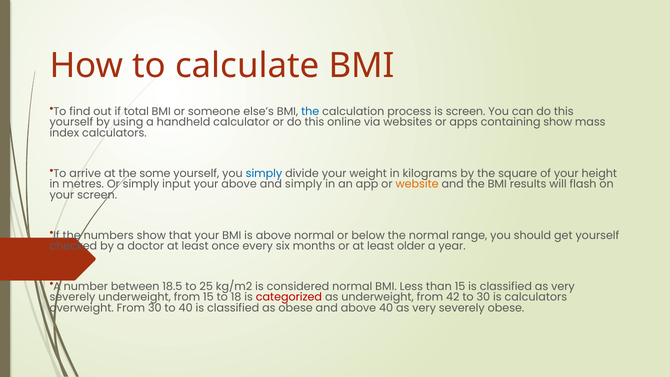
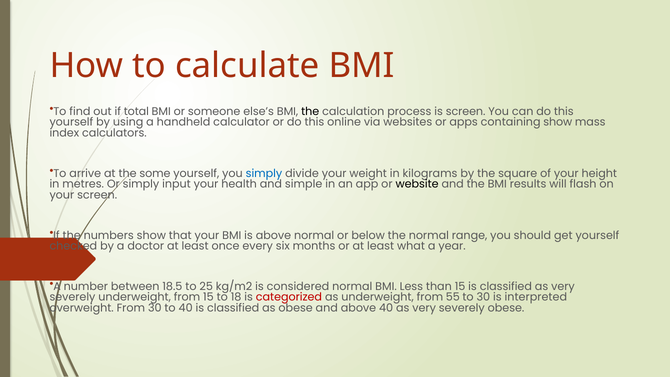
the at (310, 112) colour: blue -> black
your above: above -> health
and simply: simply -> simple
website colour: orange -> black
older: older -> what
42: 42 -> 55
is calculators: calculators -> interpreted
